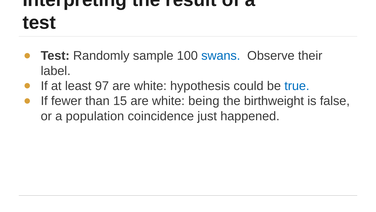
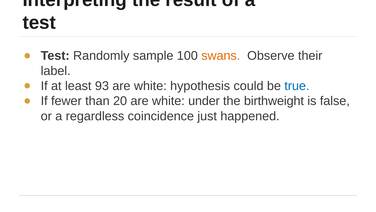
swans colour: blue -> orange
97: 97 -> 93
15: 15 -> 20
being: being -> under
population: population -> regardless
